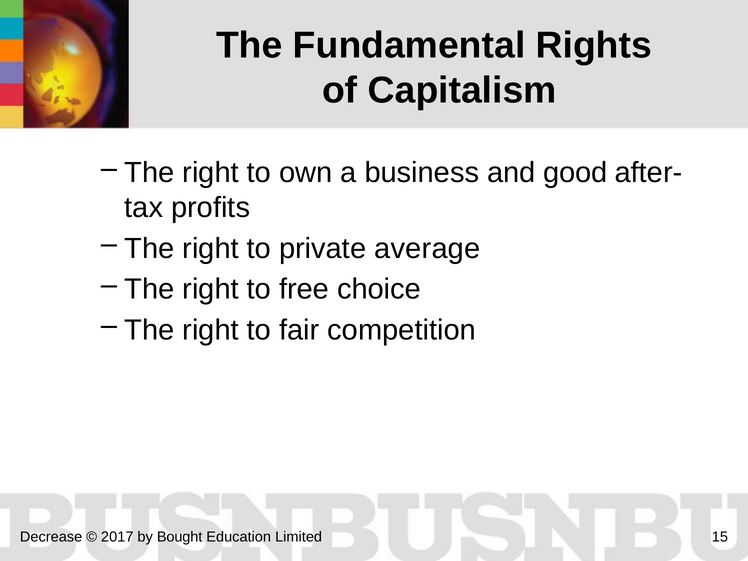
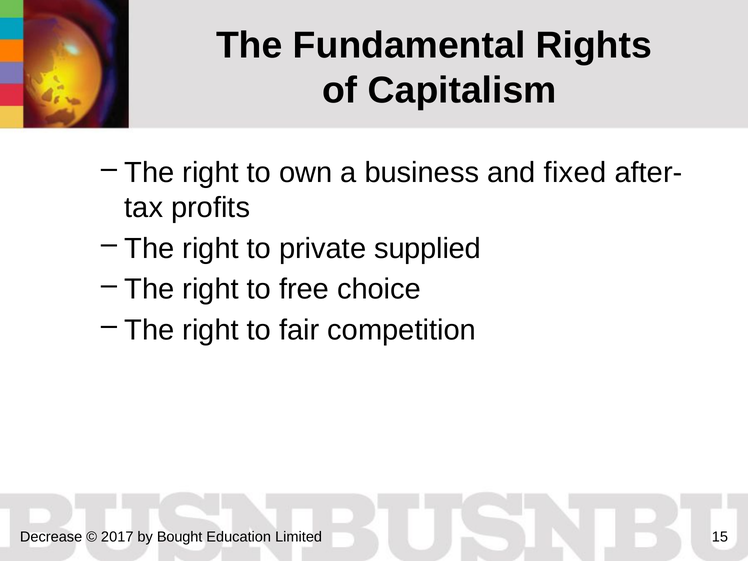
good: good -> fixed
average: average -> supplied
